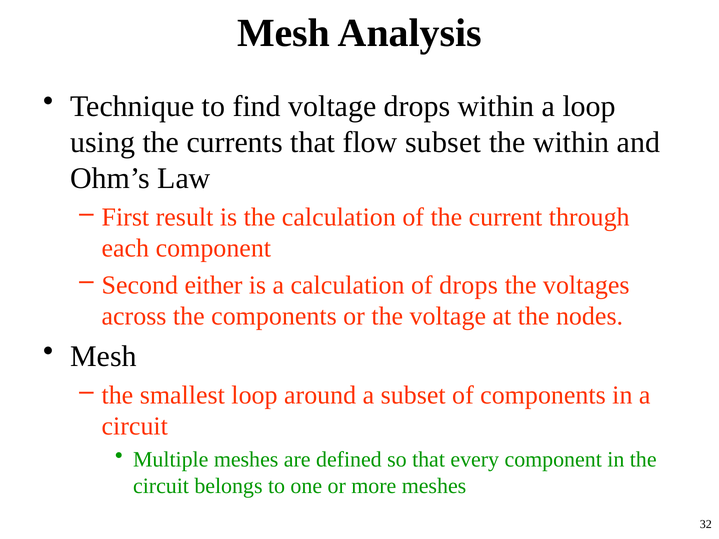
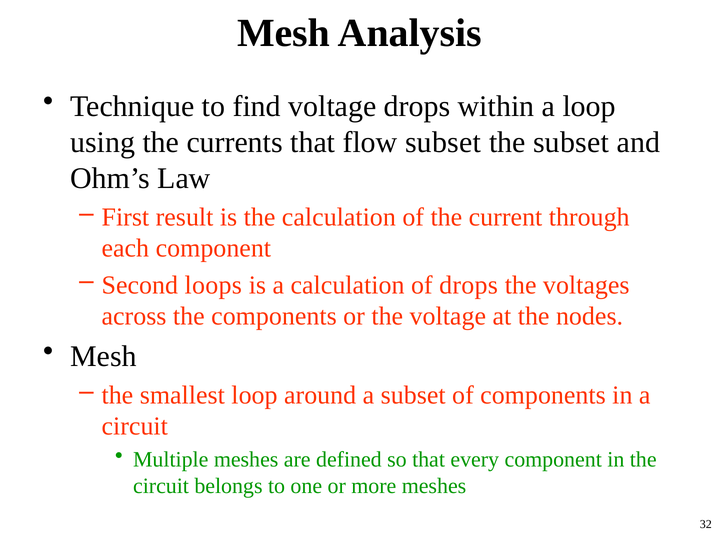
the within: within -> subset
either: either -> loops
